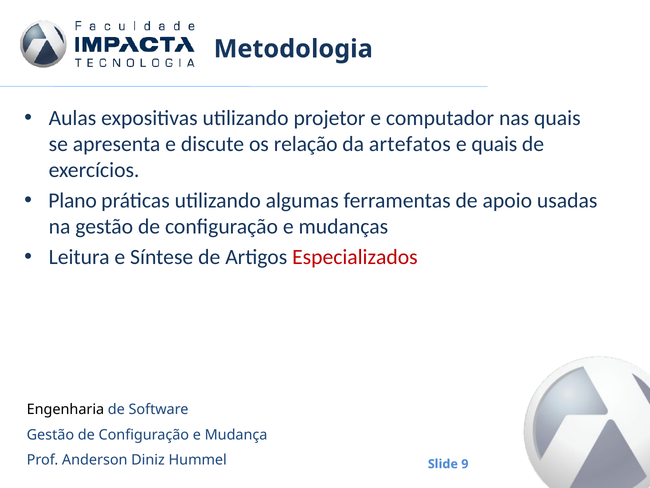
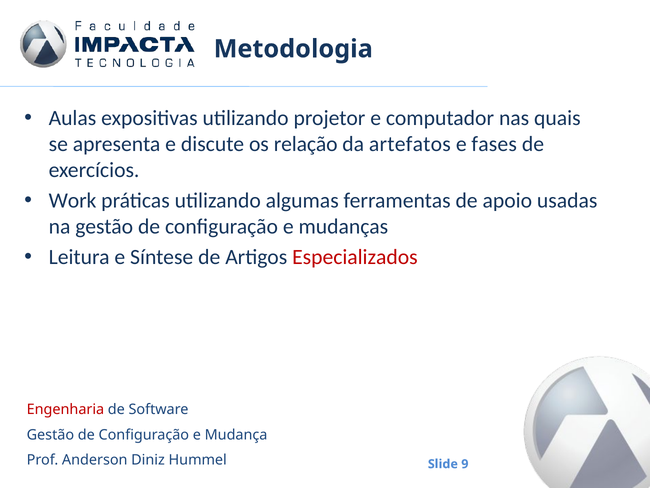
e quais: quais -> fases
Plano: Plano -> Work
Engenharia colour: black -> red
